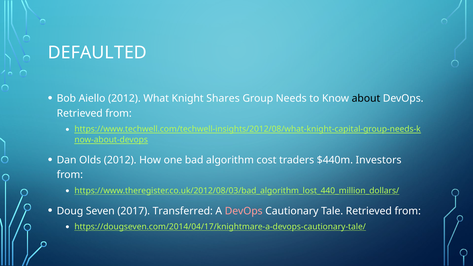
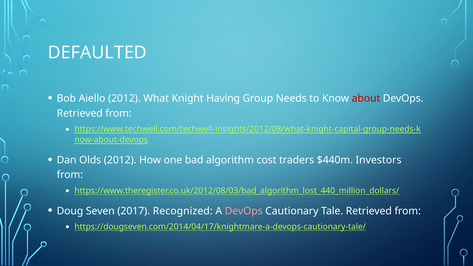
Shares: Shares -> Having
about colour: black -> red
Transferred: Transferred -> Recognized
